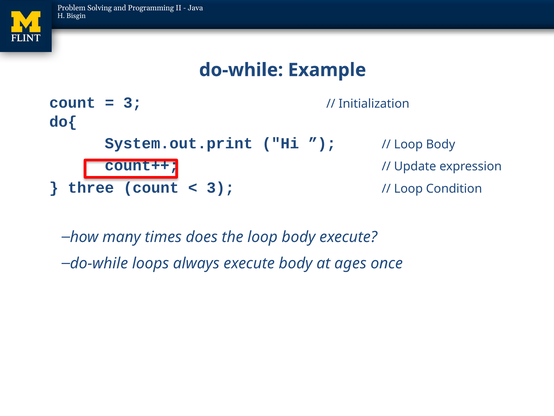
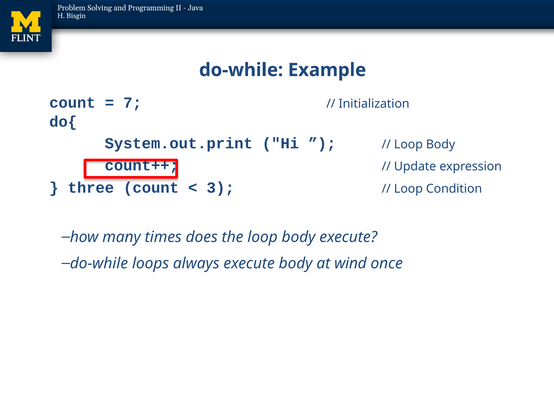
3 at (133, 102): 3 -> 7
ages: ages -> wind
